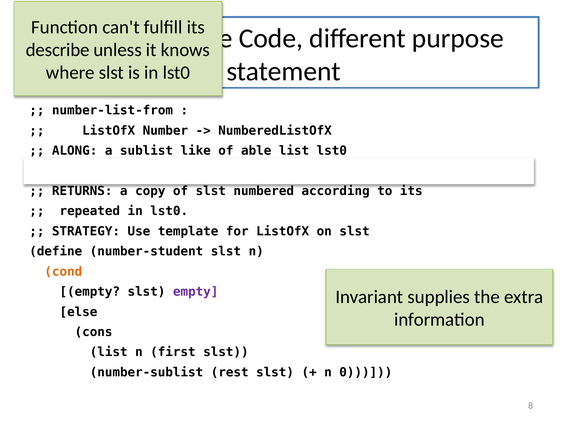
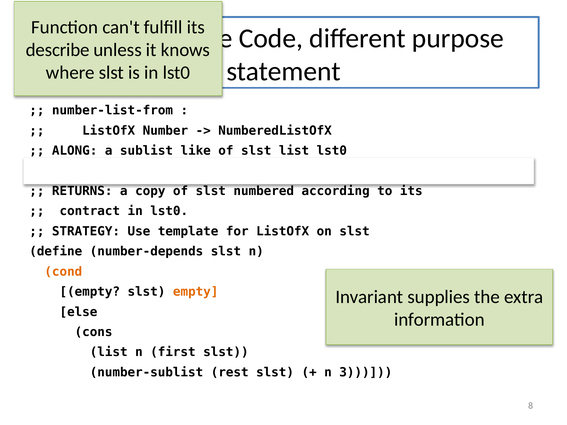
able at (256, 151): able -> slst
repeated: repeated -> contract
number-student: number-student -> number-depends
empty at (196, 292) colour: purple -> orange
0: 0 -> 3
